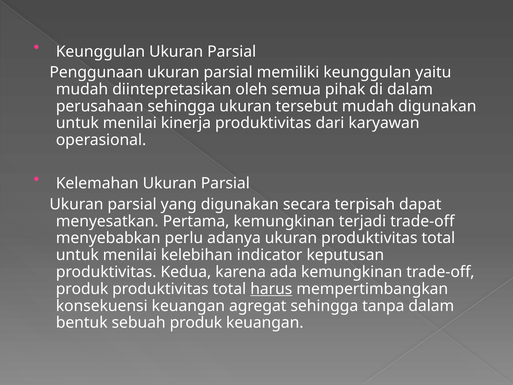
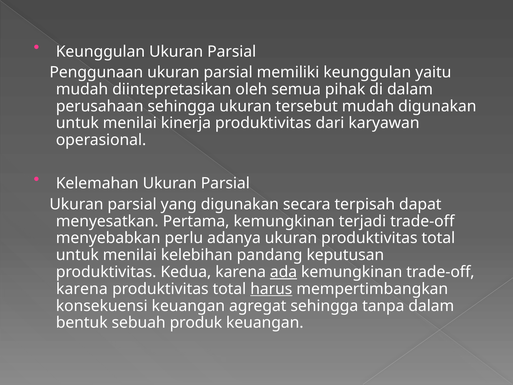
indicator: indicator -> pandang
ada underline: none -> present
produk at (82, 289): produk -> karena
